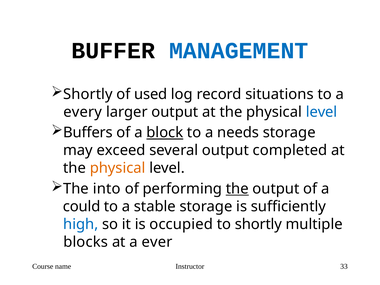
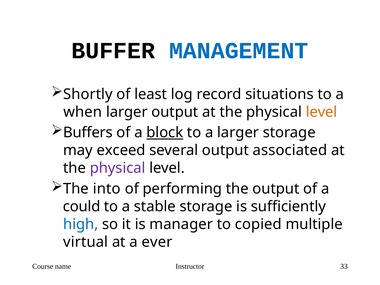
used: used -> least
every: every -> when
level at (322, 112) colour: blue -> orange
a needs: needs -> larger
completed: completed -> associated
physical at (118, 168) colour: orange -> purple
the at (237, 189) underline: present -> none
occupied: occupied -> manager
to shortly: shortly -> copied
blocks: blocks -> virtual
